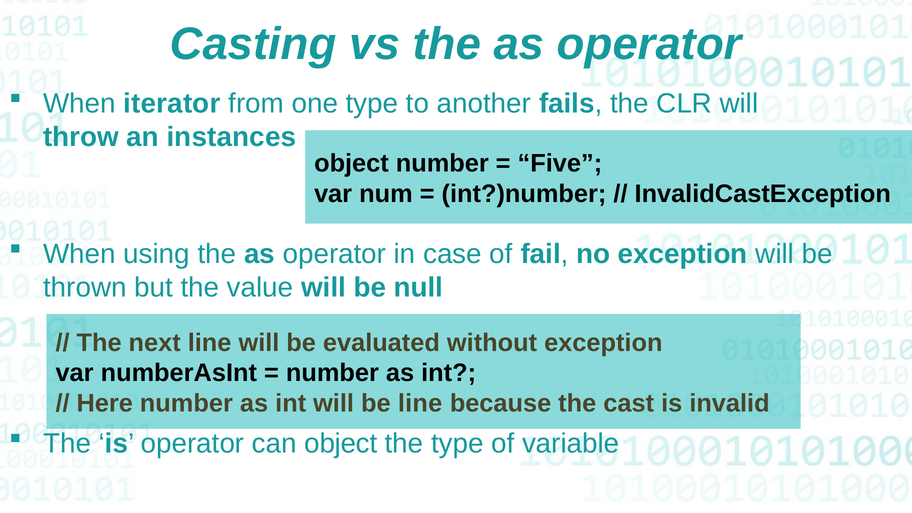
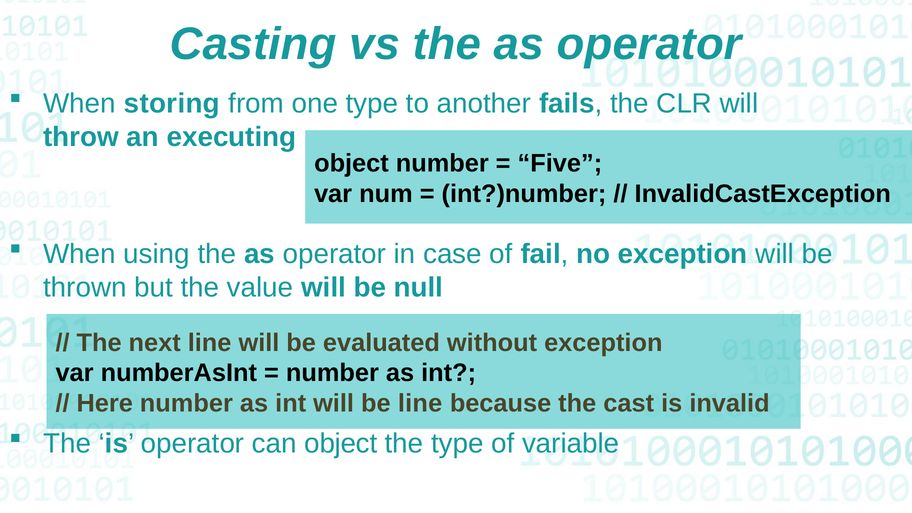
iterator: iterator -> storing
instances: instances -> executing
